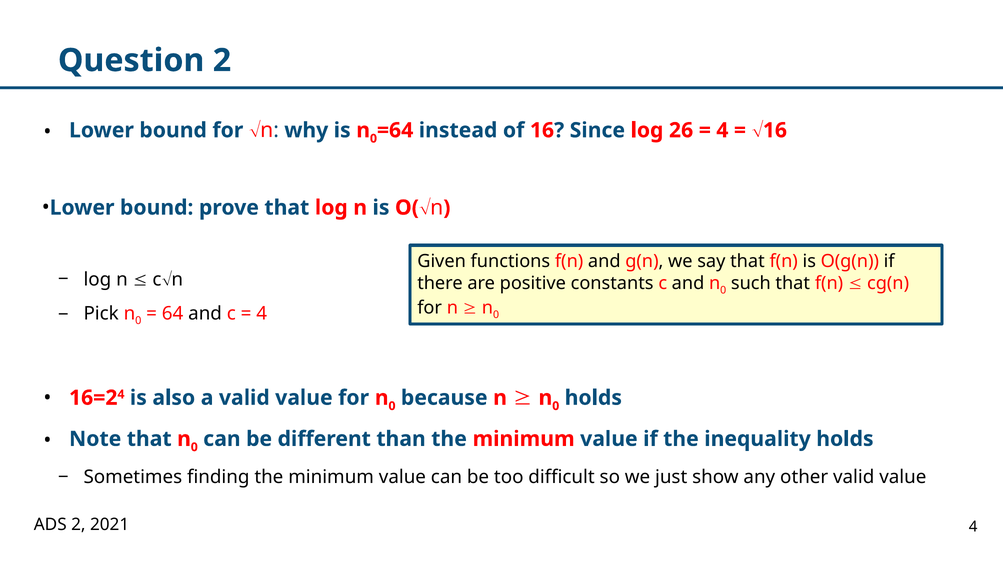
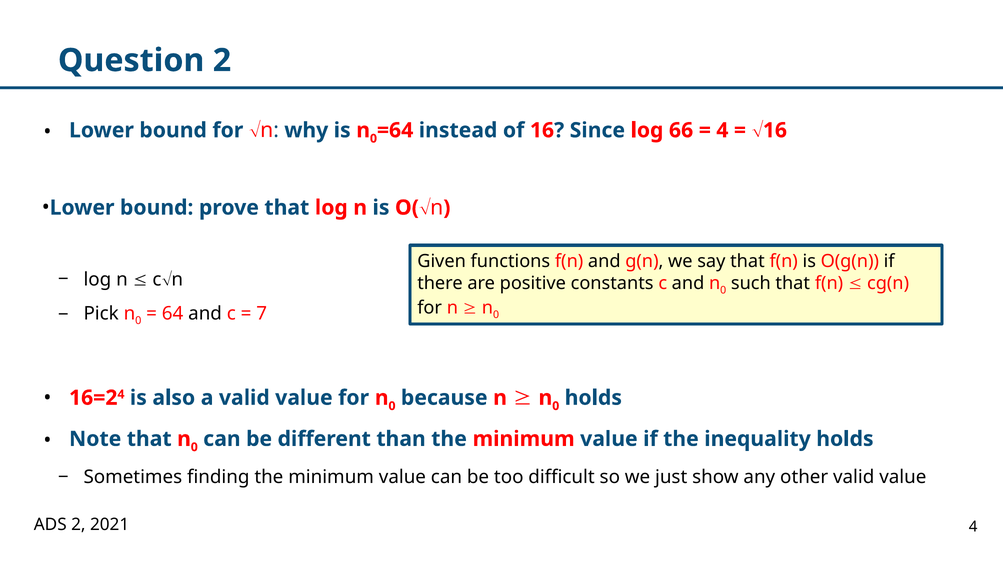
26: 26 -> 66
4 at (262, 314): 4 -> 7
